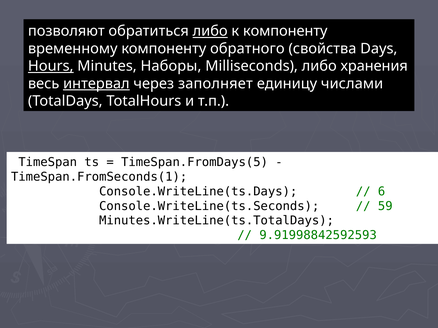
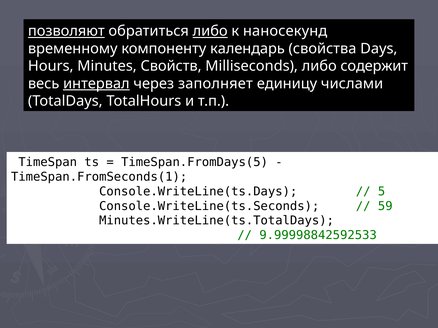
позволяют underline: none -> present
к компоненту: компоненту -> наносекунд
обратного: обратного -> календарь
Hours underline: present -> none
Наборы: Наборы -> Свойств
хранения: хранения -> содержит
6: 6 -> 5
9.91998842592593: 9.91998842592593 -> 9.99998842592533
